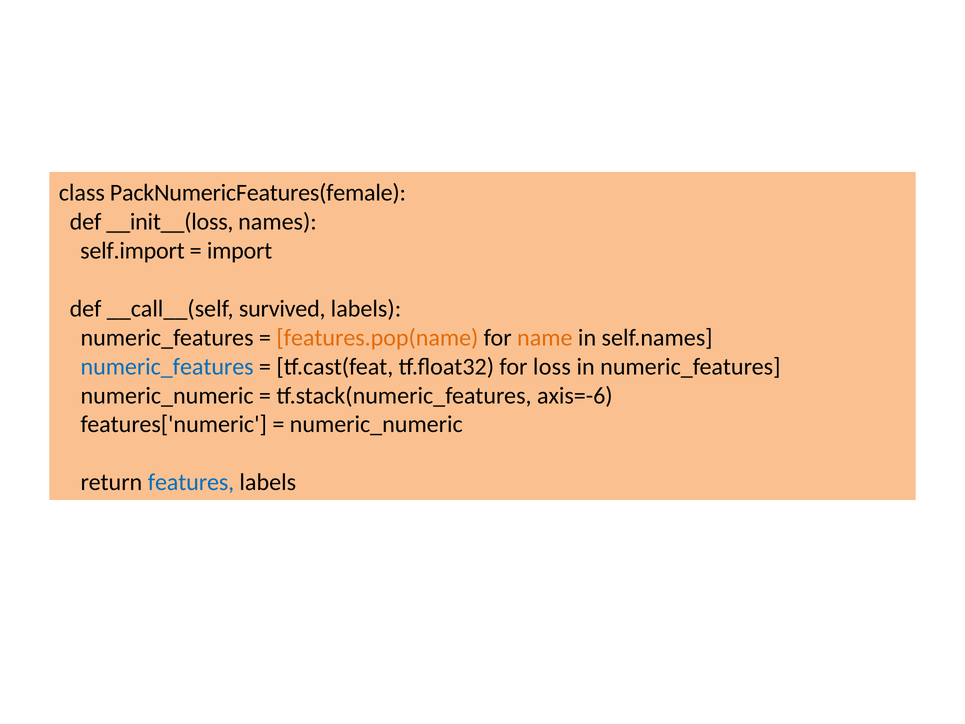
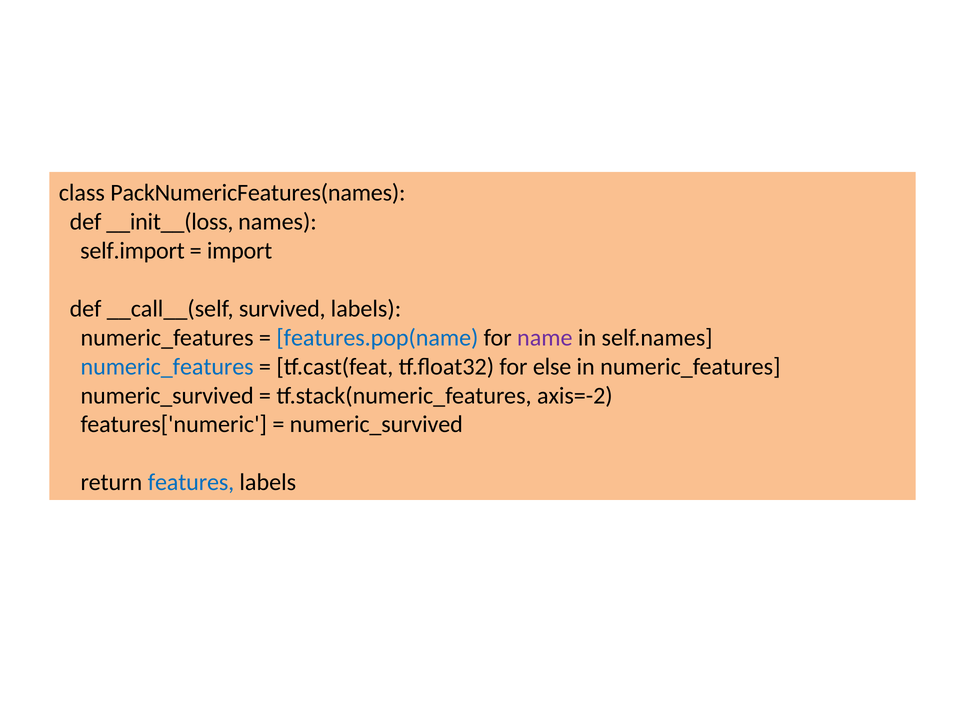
PackNumericFeatures(female: PackNumericFeatures(female -> PackNumericFeatures(names
features.pop(name colour: orange -> blue
name colour: orange -> purple
loss: loss -> else
numeric_numeric at (167, 395): numeric_numeric -> numeric_survived
axis=-6: axis=-6 -> axis=-2
numeric_numeric at (376, 424): numeric_numeric -> numeric_survived
